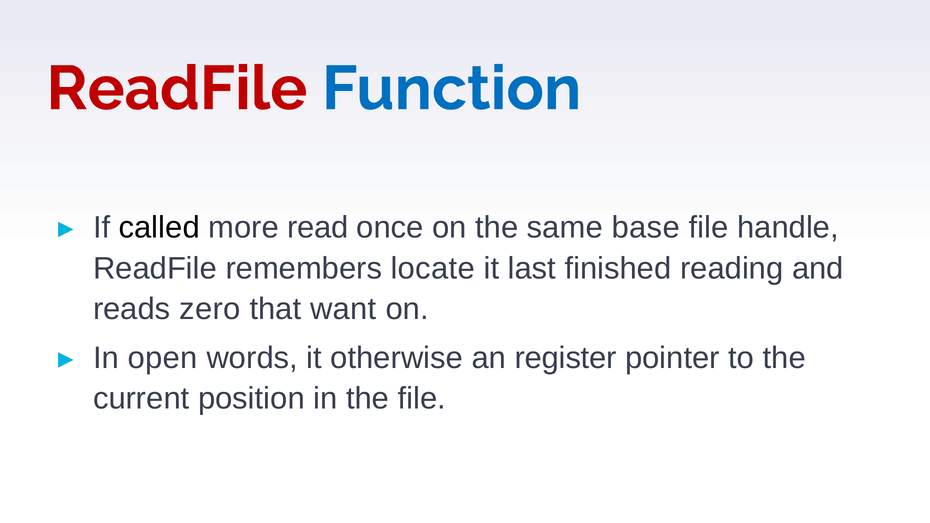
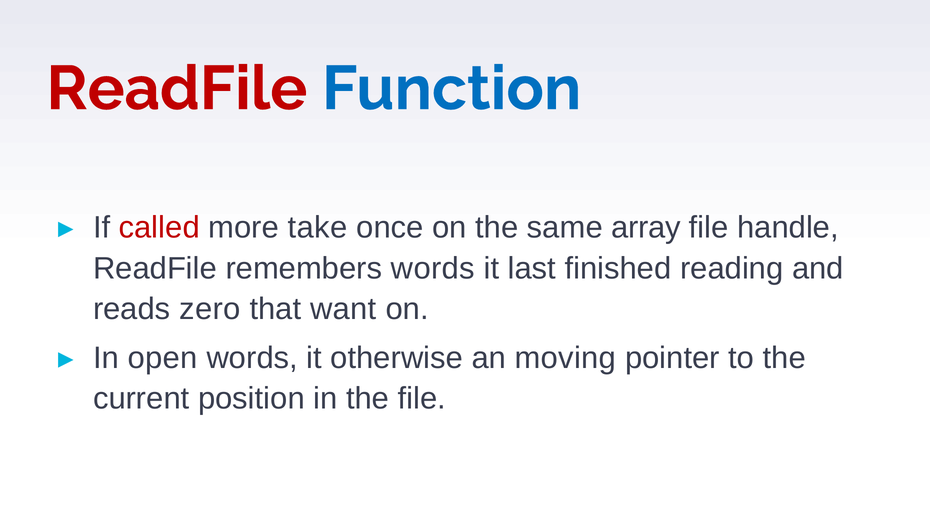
called colour: black -> red
read: read -> take
base: base -> array
remembers locate: locate -> words
register: register -> moving
